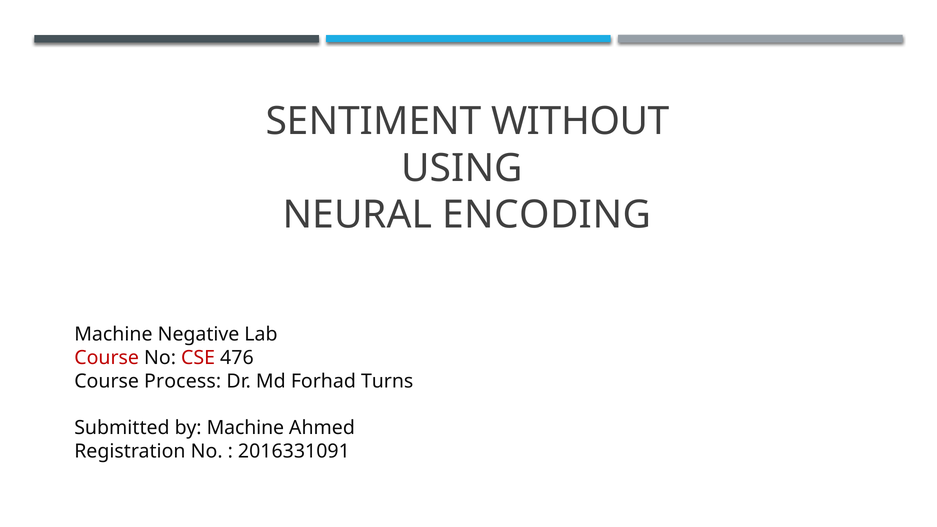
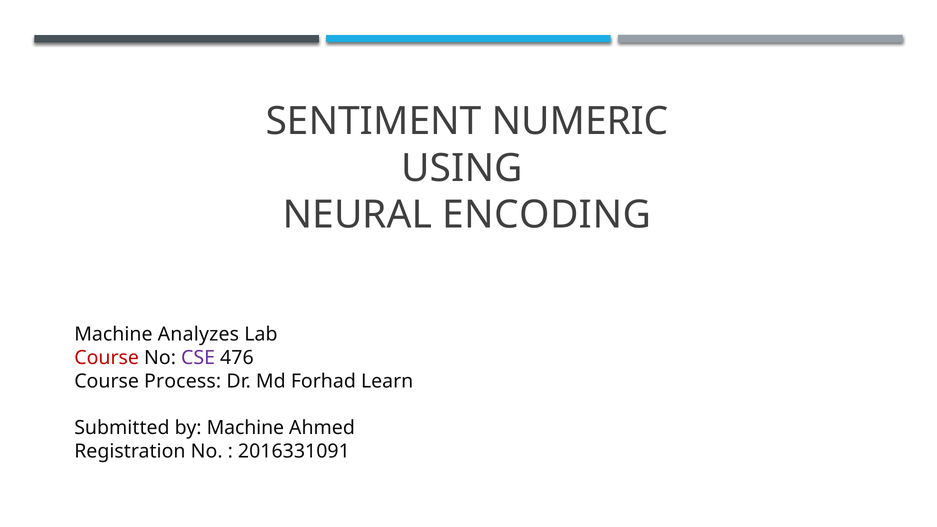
WITHOUT: WITHOUT -> NUMERIC
Negative: Negative -> Analyzes
CSE colour: red -> purple
Turns: Turns -> Learn
